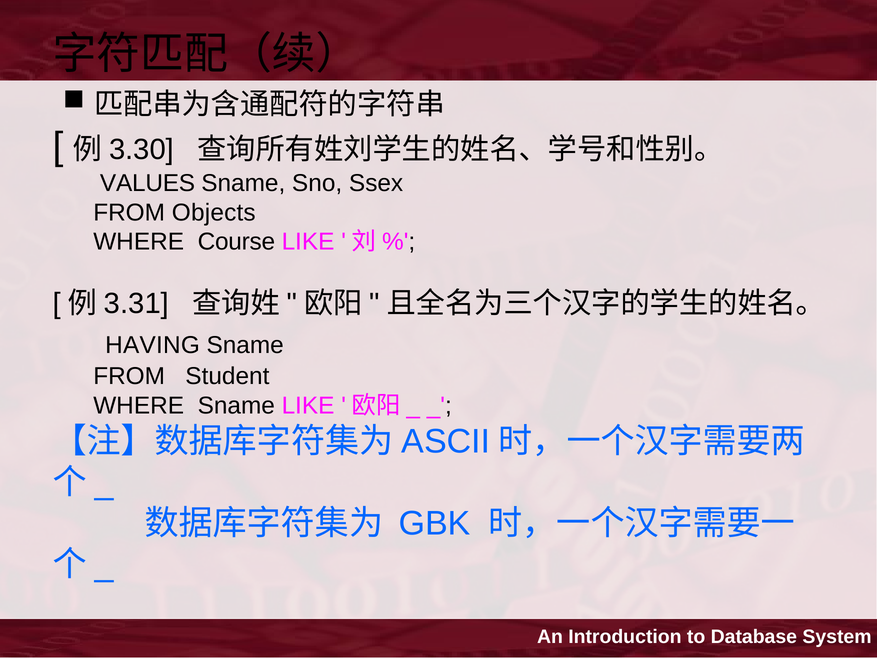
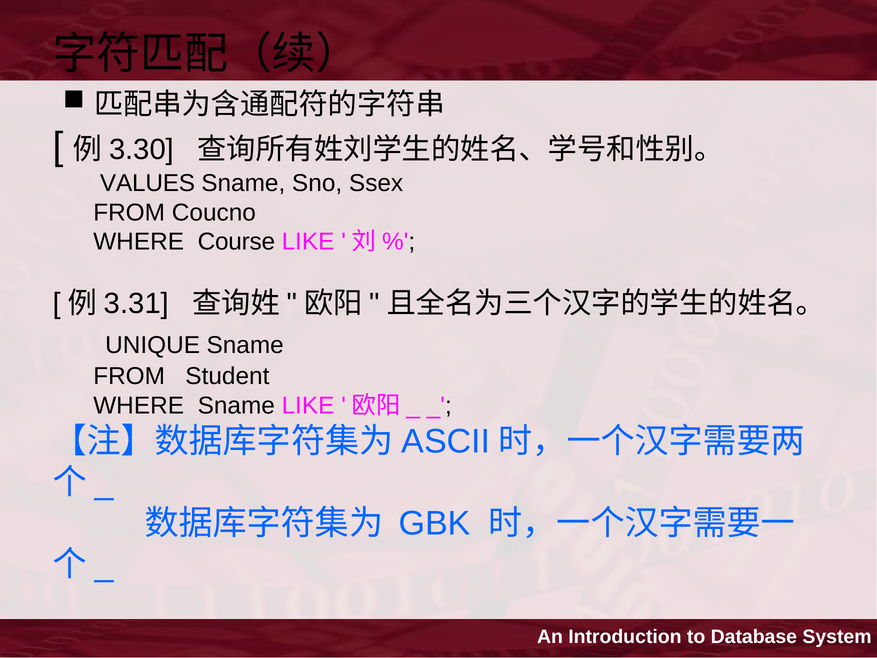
Objects: Objects -> Coucno
HAVING: HAVING -> UNIQUE
